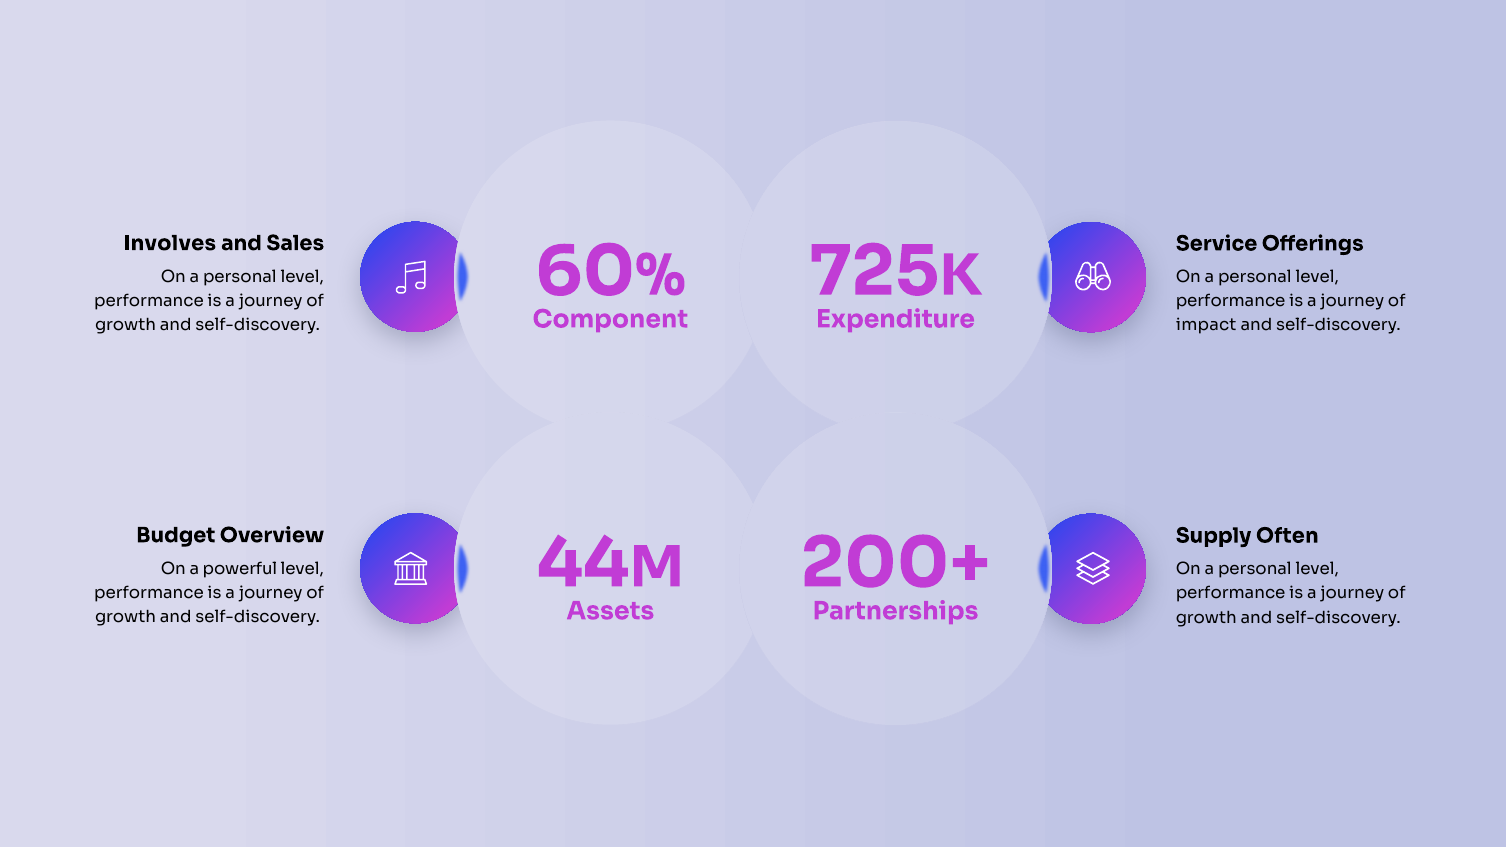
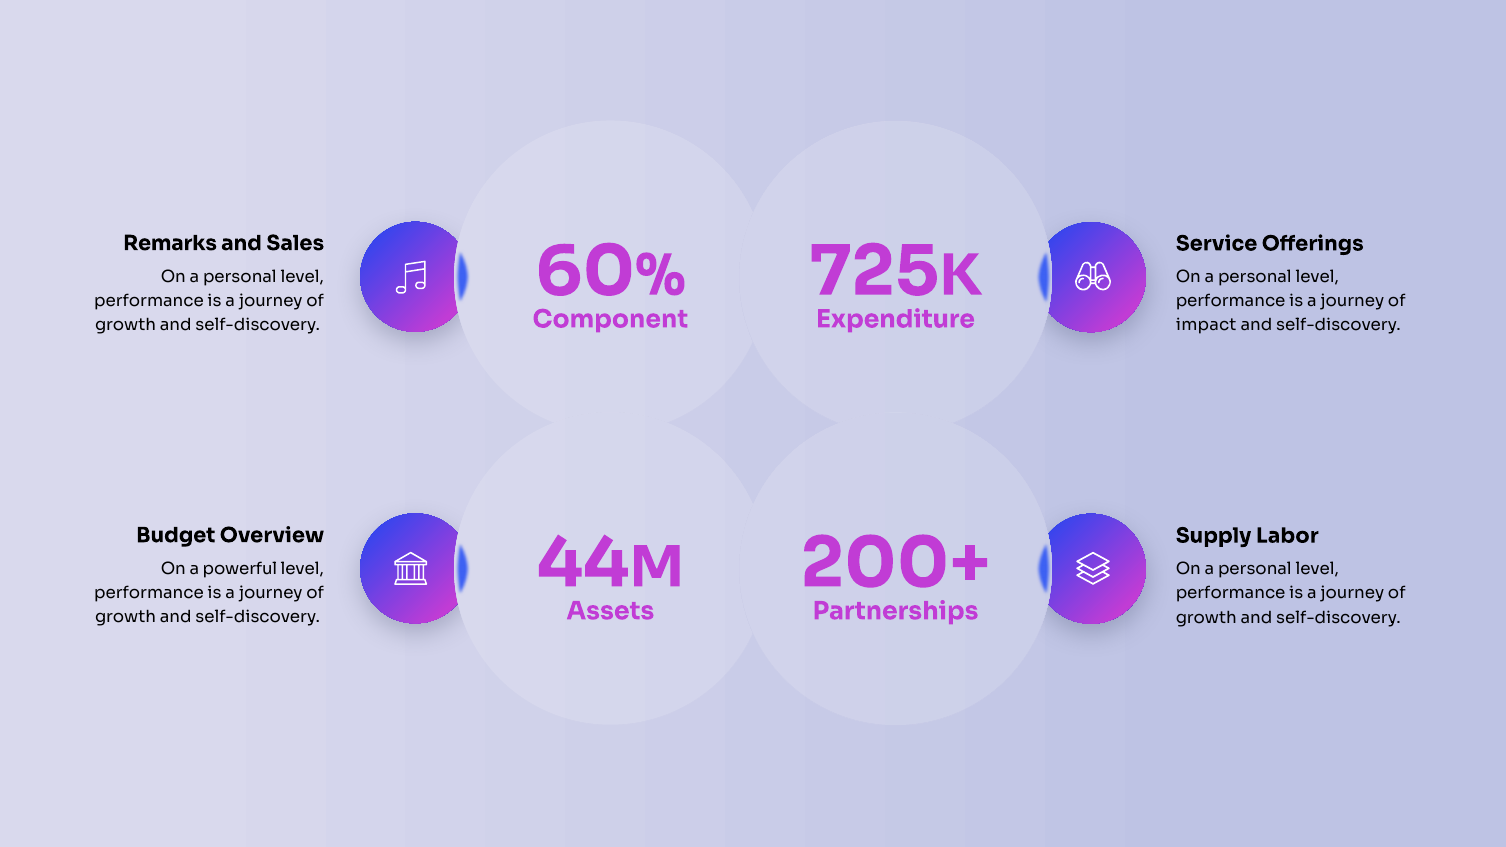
Involves: Involves -> Remarks
Often: Often -> Labor
